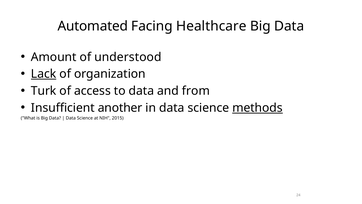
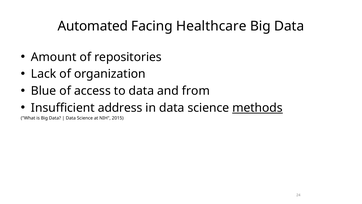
understood: understood -> repositories
Lack underline: present -> none
Turk: Turk -> Blue
another: another -> address
